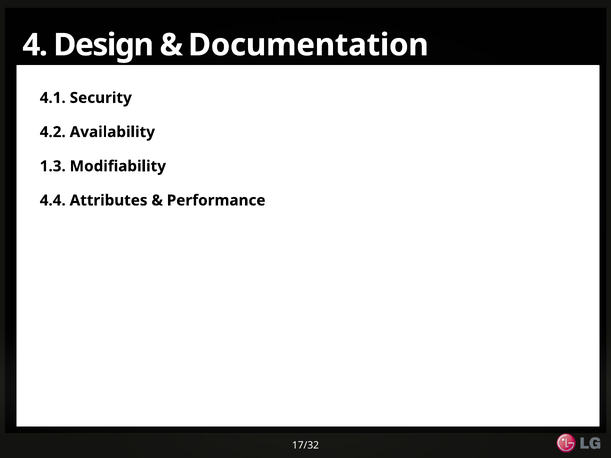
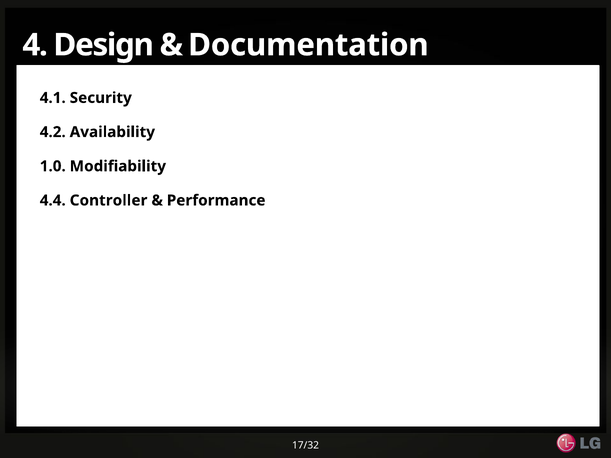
1.3: 1.3 -> 1.0
Attributes: Attributes -> Controller
